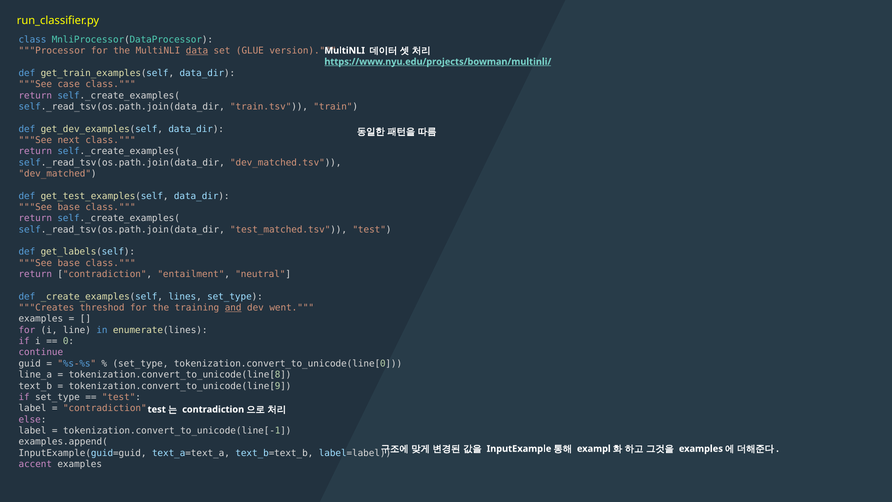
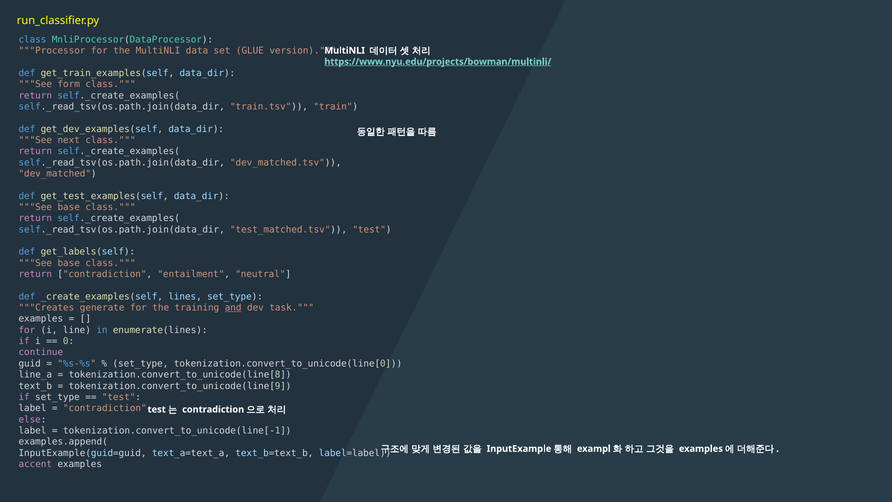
data underline: present -> none
case: case -> form
threshod: threshod -> generate
went: went -> task
